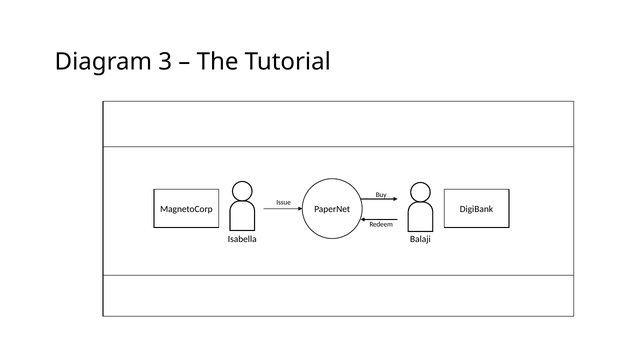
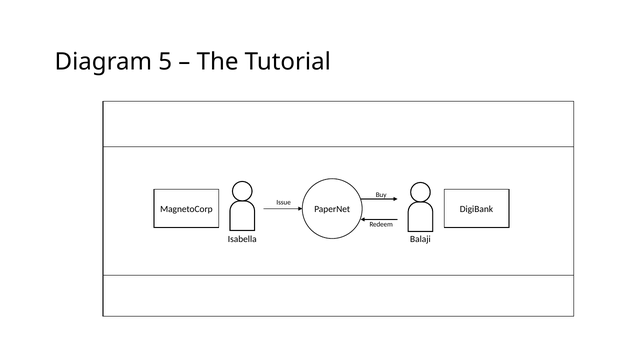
3: 3 -> 5
